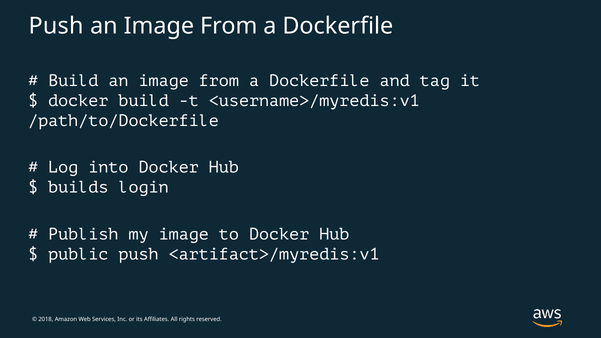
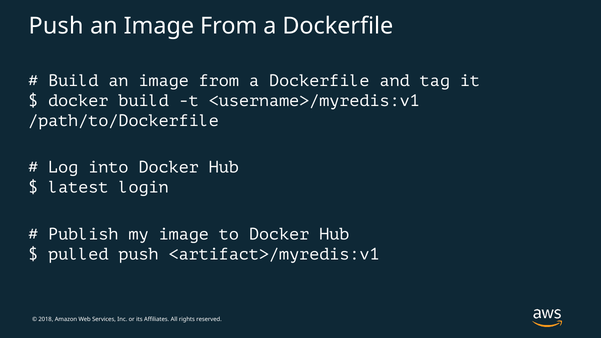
builds: builds -> latest
public: public -> pulled
